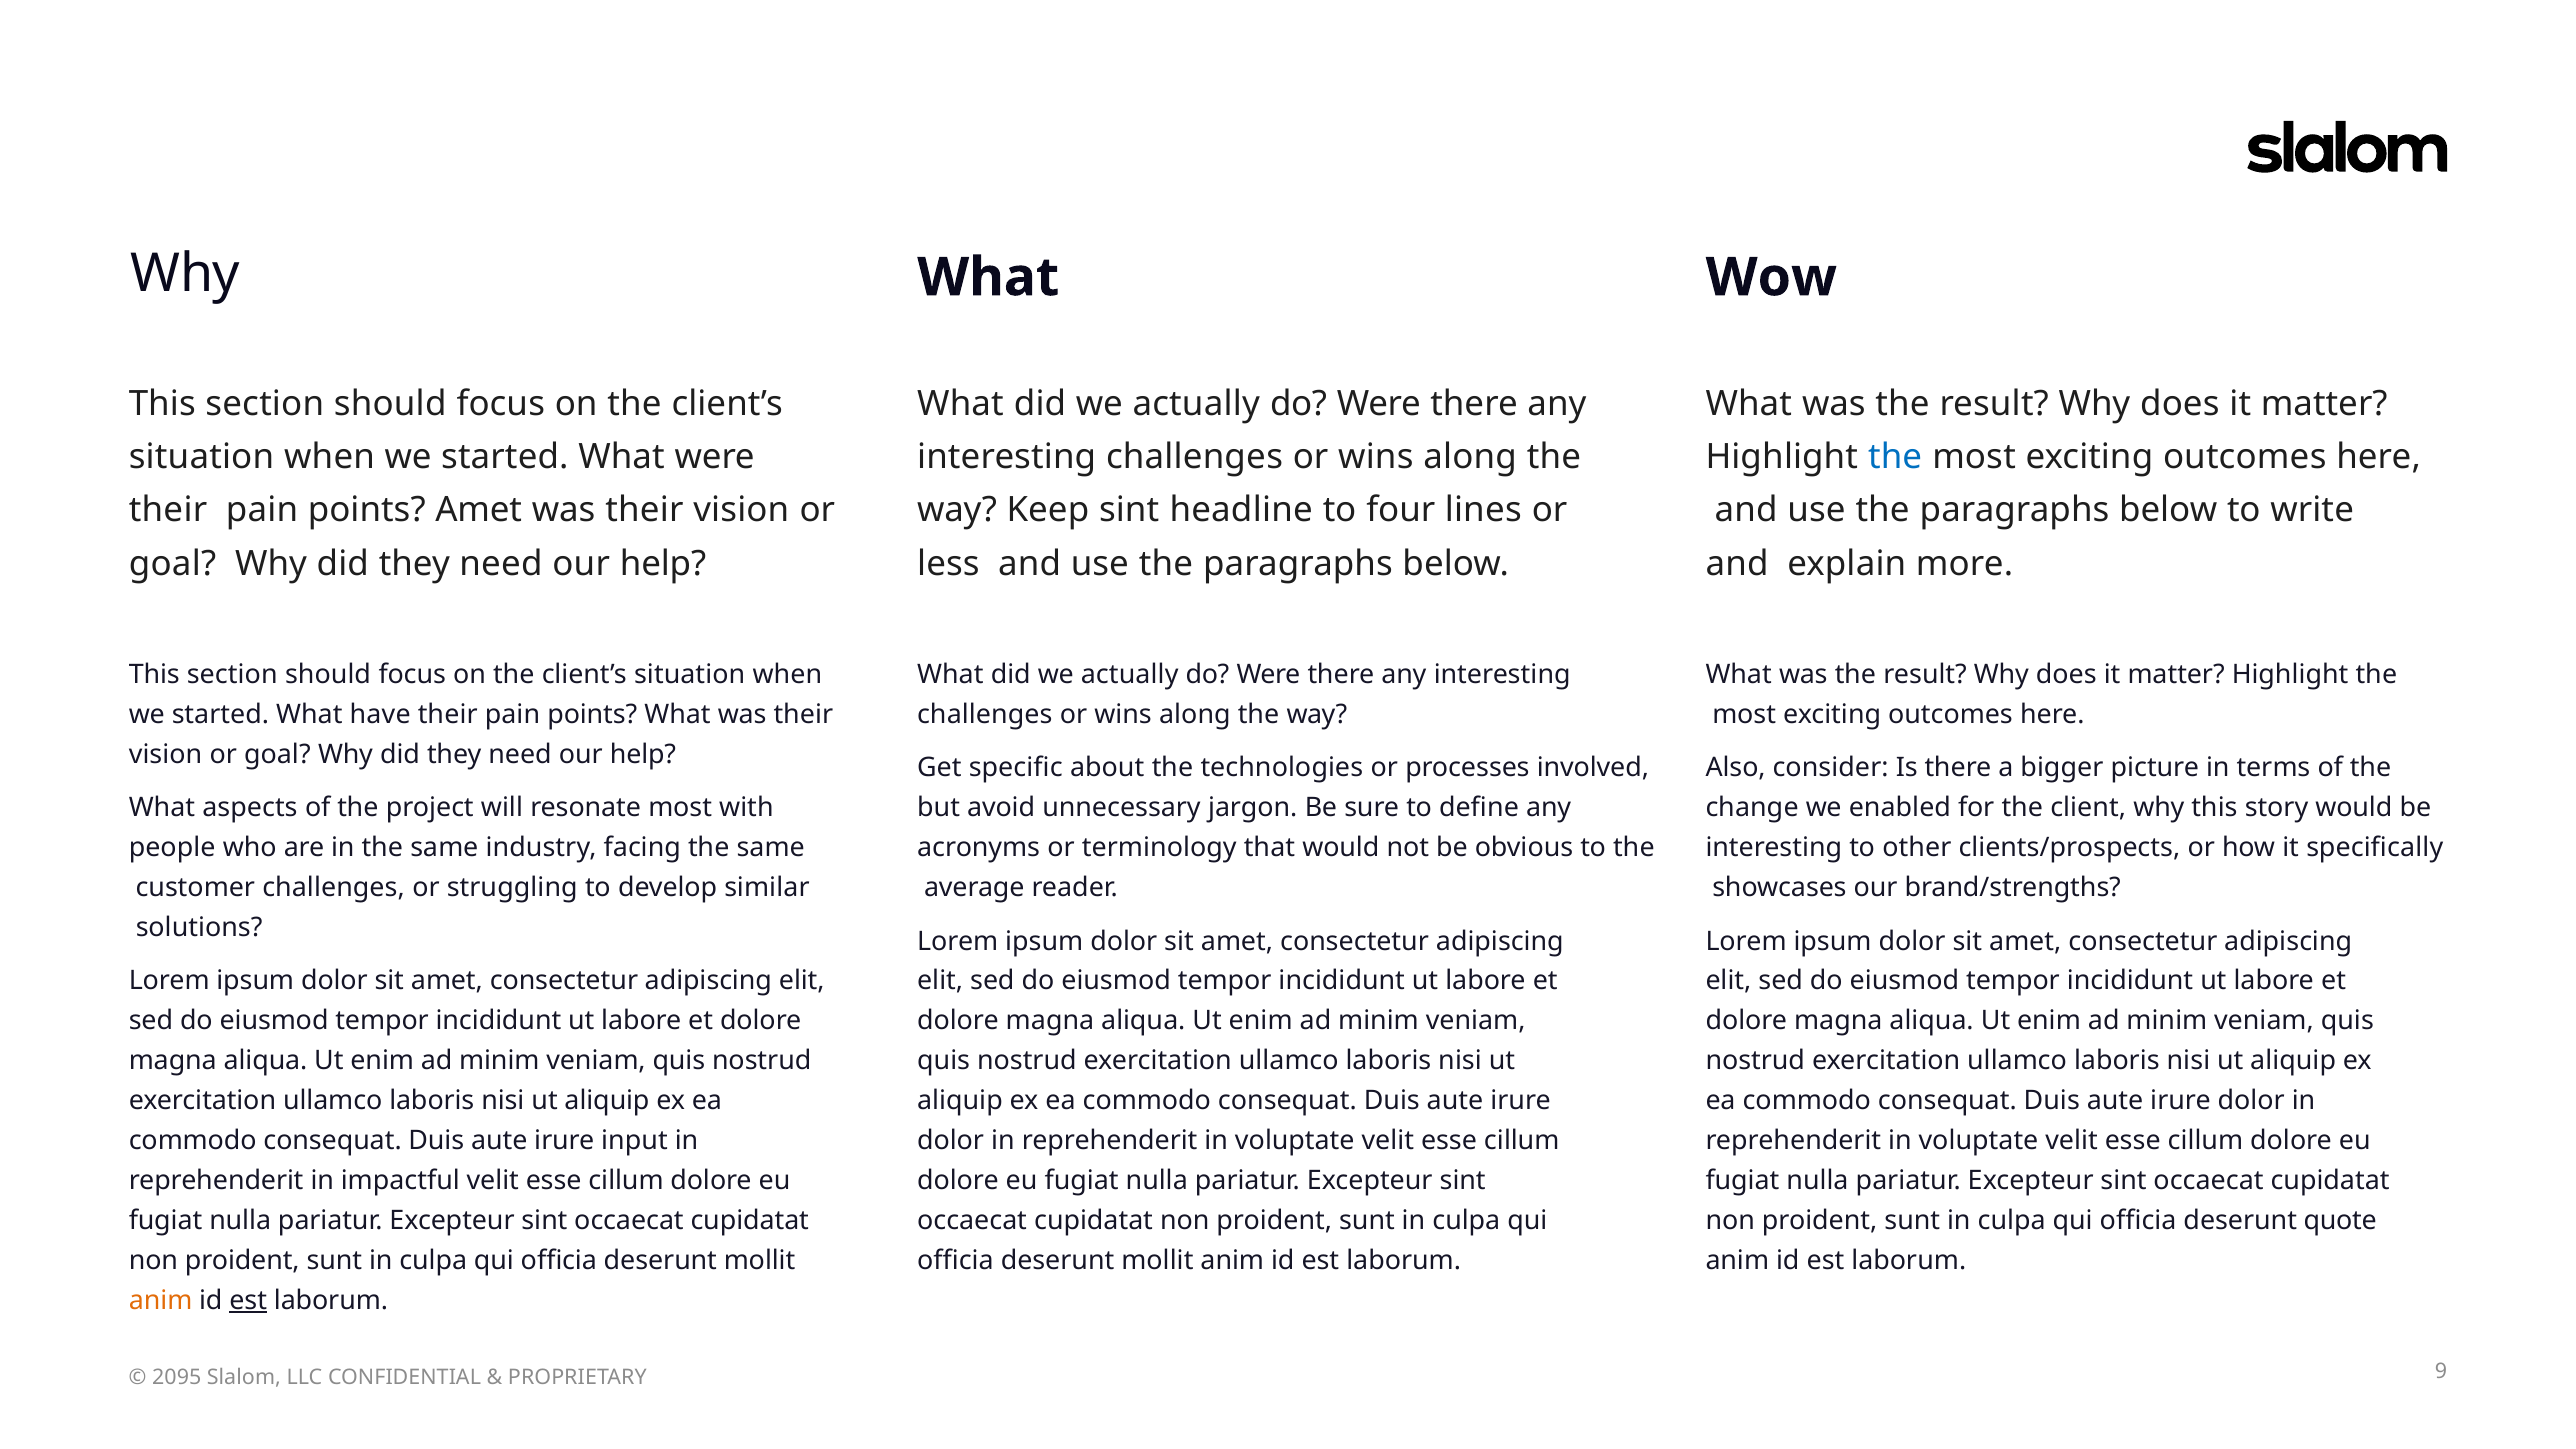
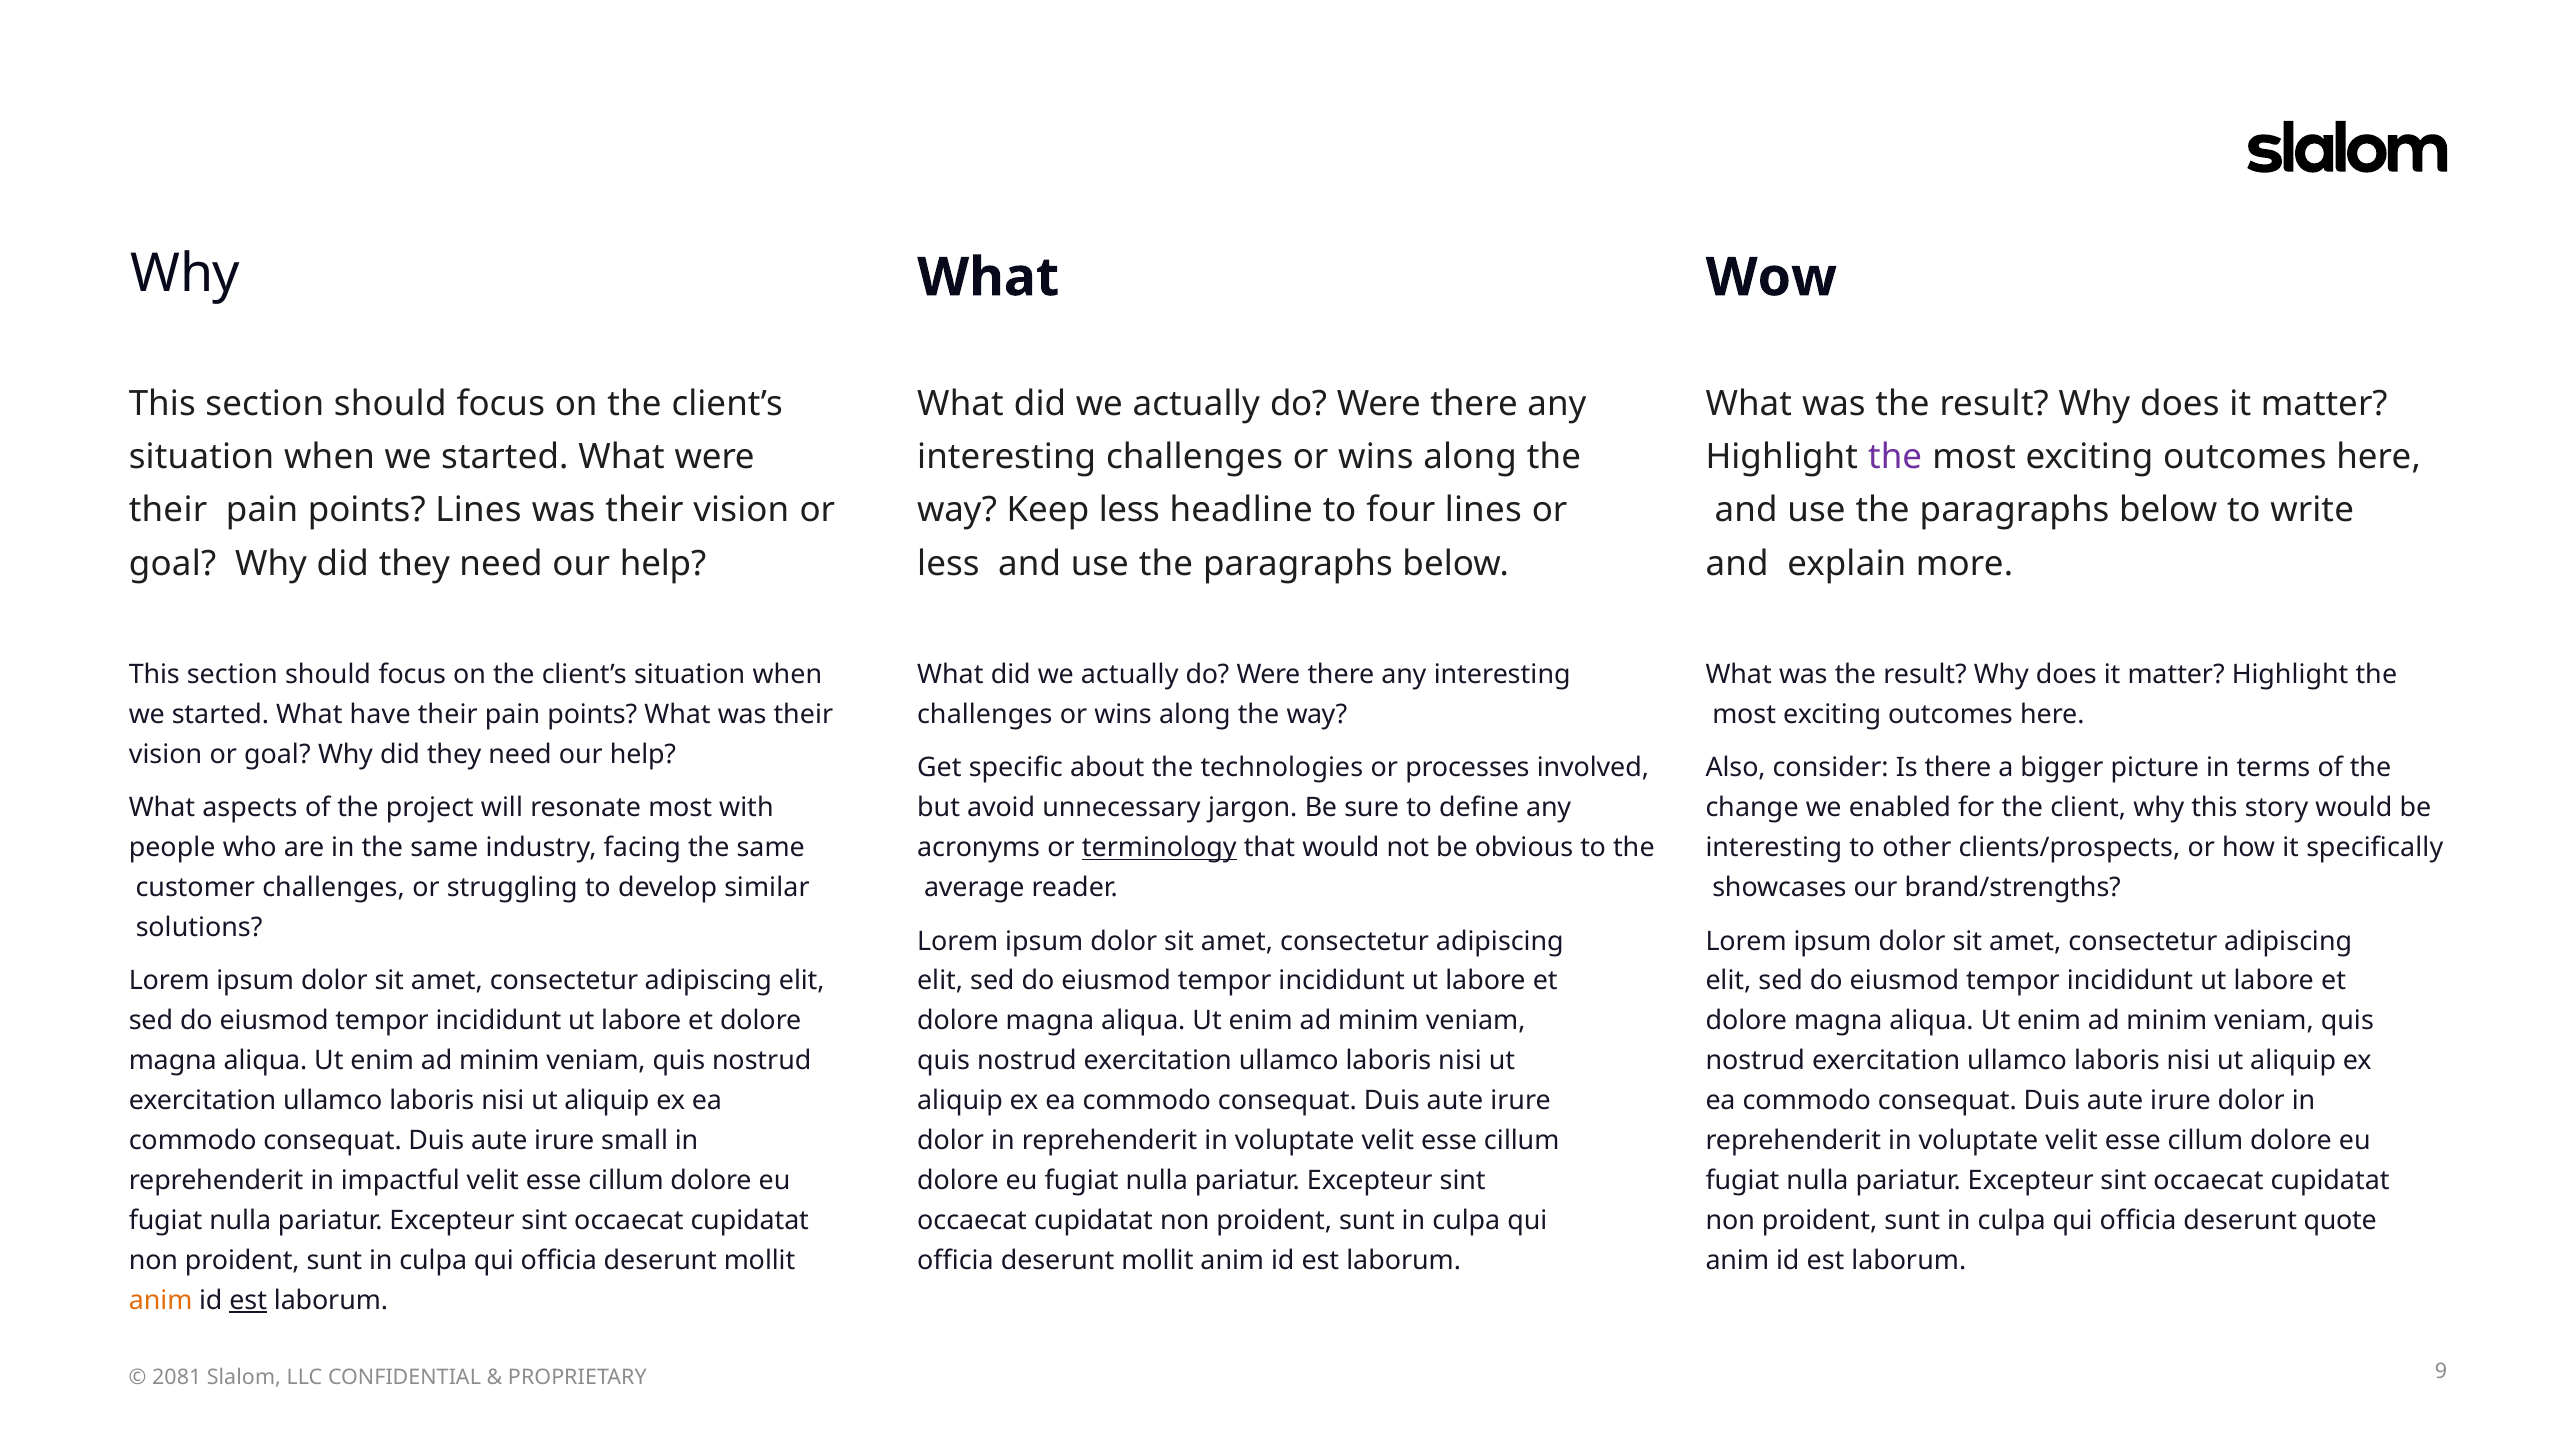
the at (1895, 457) colour: blue -> purple
points Amet: Amet -> Lines
Keep sint: sint -> less
terminology underline: none -> present
input: input -> small
2095: 2095 -> 2081
